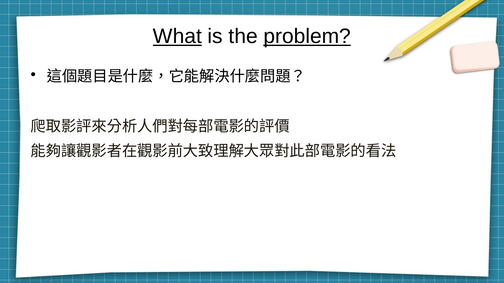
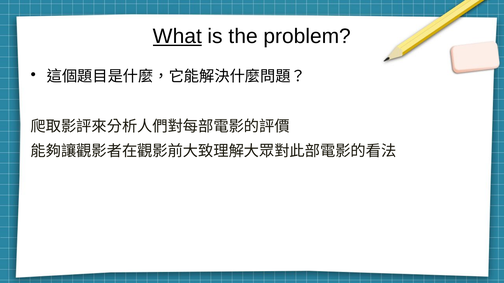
problem underline: present -> none
